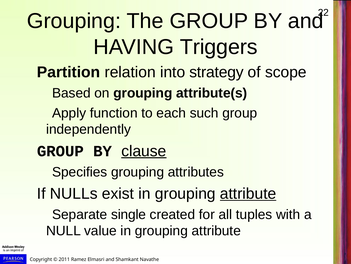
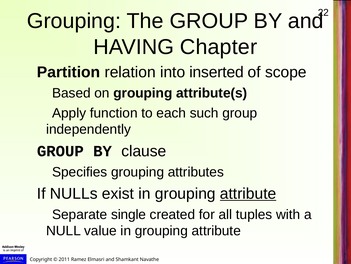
Triggers: Triggers -> Chapter
strategy: strategy -> inserted
clause underline: present -> none
